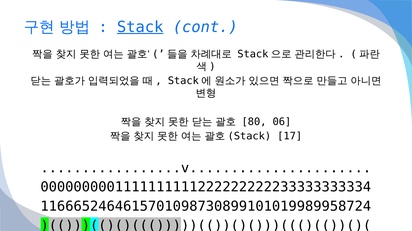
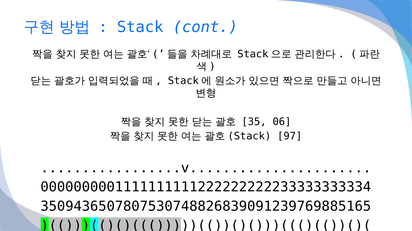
Stack underline: present -> none
80: 80 -> 35
17: 17 -> 97
1166652464615701098730899101019989958724: 1166652464615701098730899101019989958724 -> 3509436507807530748826839091239769885165
